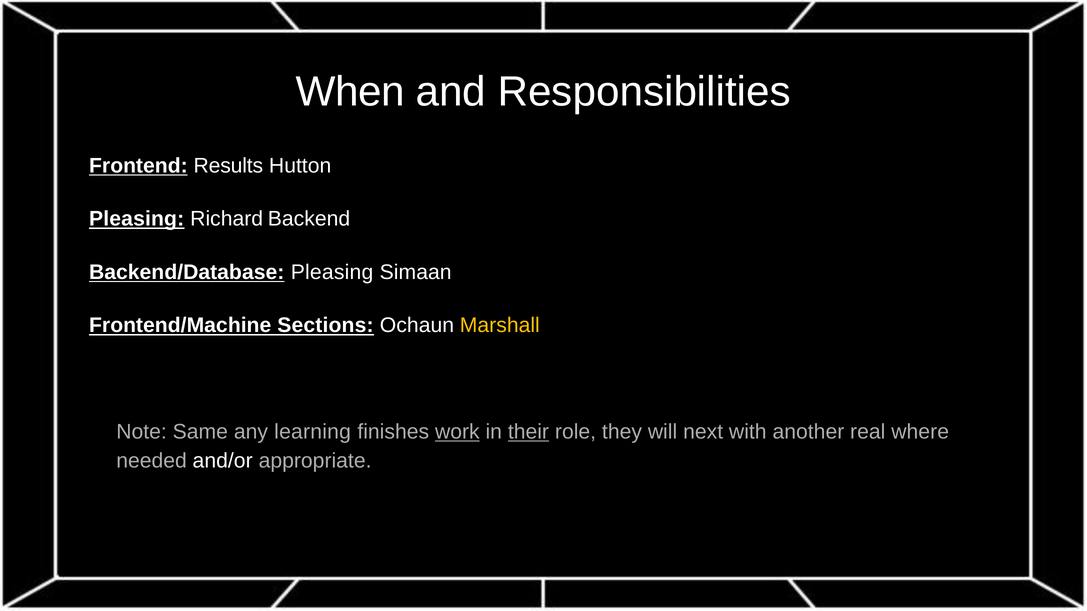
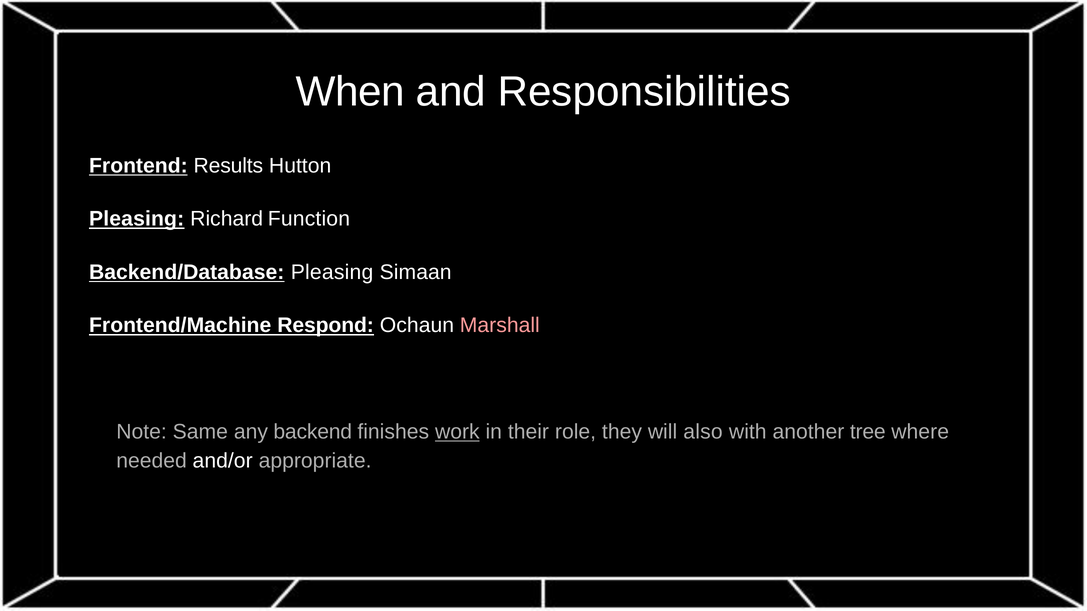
Backend: Backend -> Function
Sections: Sections -> Respond
Marshall colour: yellow -> pink
learning: learning -> backend
their underline: present -> none
next: next -> also
real: real -> tree
